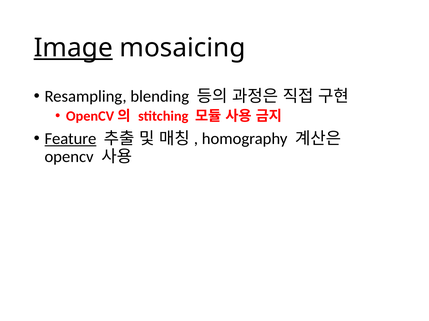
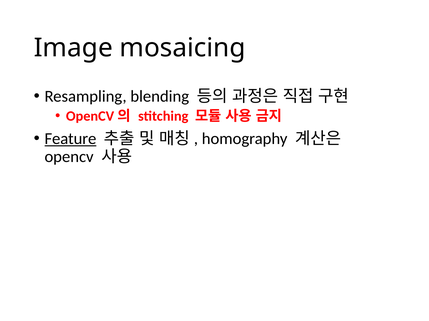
Image underline: present -> none
